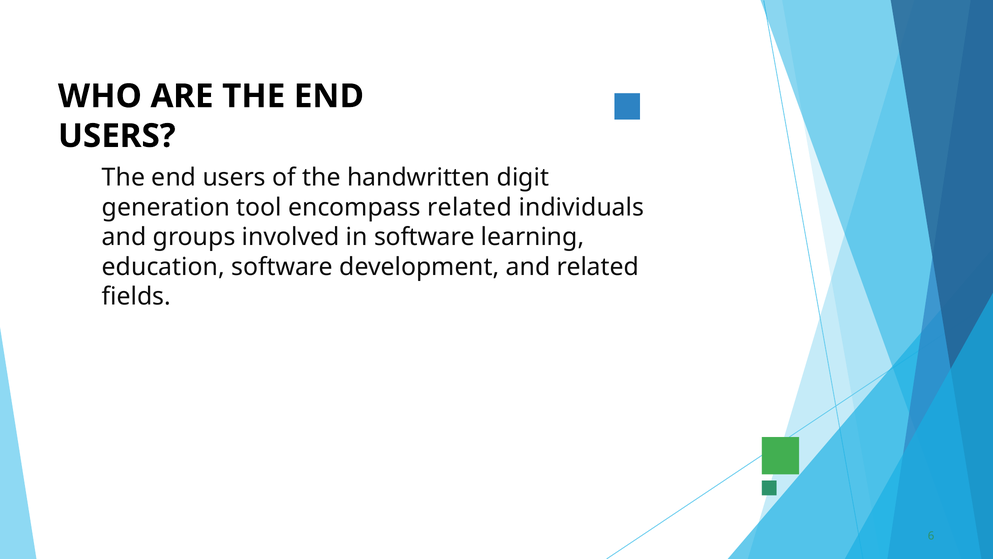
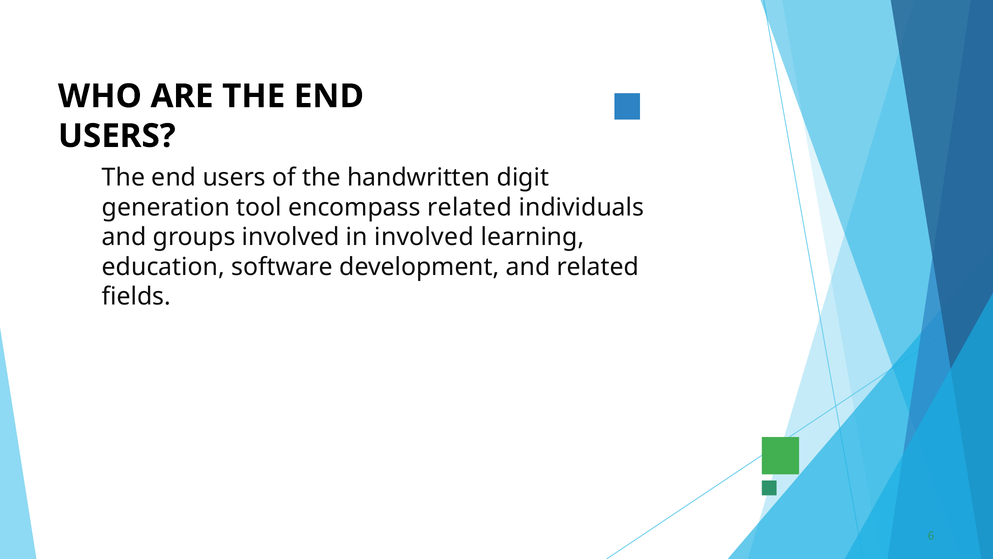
in software: software -> involved
